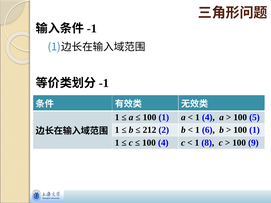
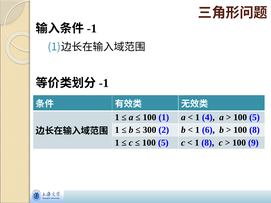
212: 212 -> 300
1 at (254, 130): 1 -> 8
4 at (163, 143): 4 -> 5
